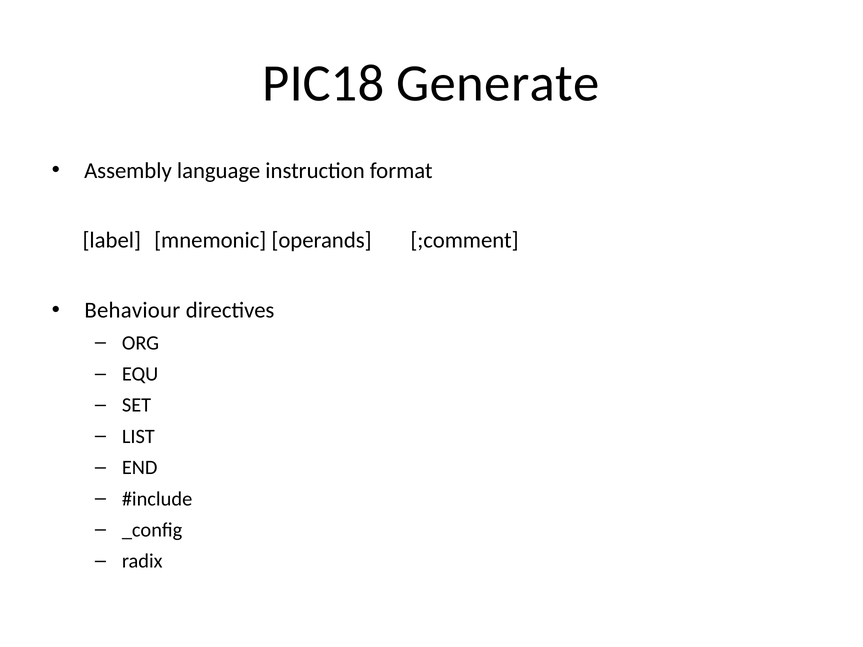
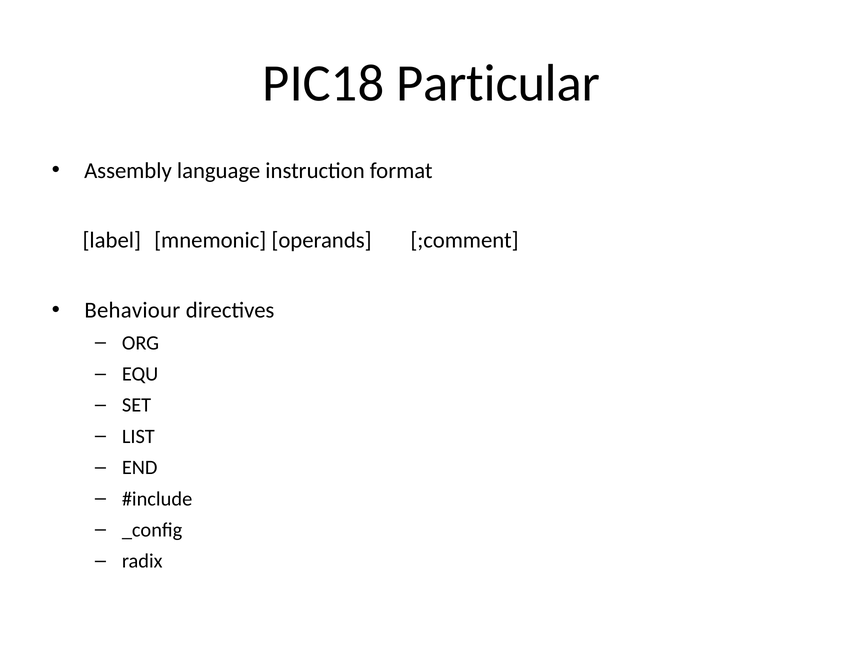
Generate: Generate -> Particular
